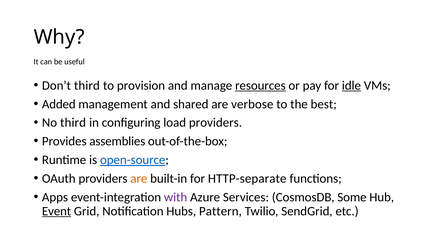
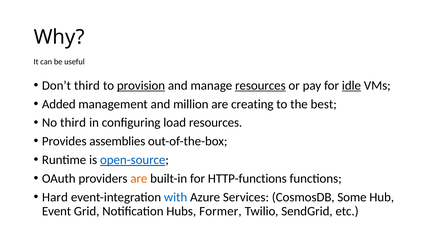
provision underline: none -> present
shared: shared -> million
verbose: verbose -> creating
load providers: providers -> resources
HTTP-separate: HTTP-separate -> HTTP-functions
Apps: Apps -> Hard
with colour: purple -> blue
Event underline: present -> none
Pattern: Pattern -> Former
